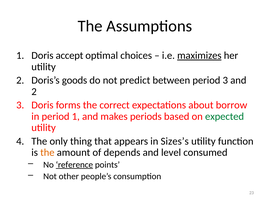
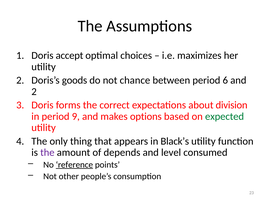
maximizes underline: present -> none
predict: predict -> chance
period 3: 3 -> 6
borrow: borrow -> division
period 1: 1 -> 9
periods: periods -> options
Sizes’s: Sizes’s -> Black’s
the at (47, 153) colour: orange -> purple
